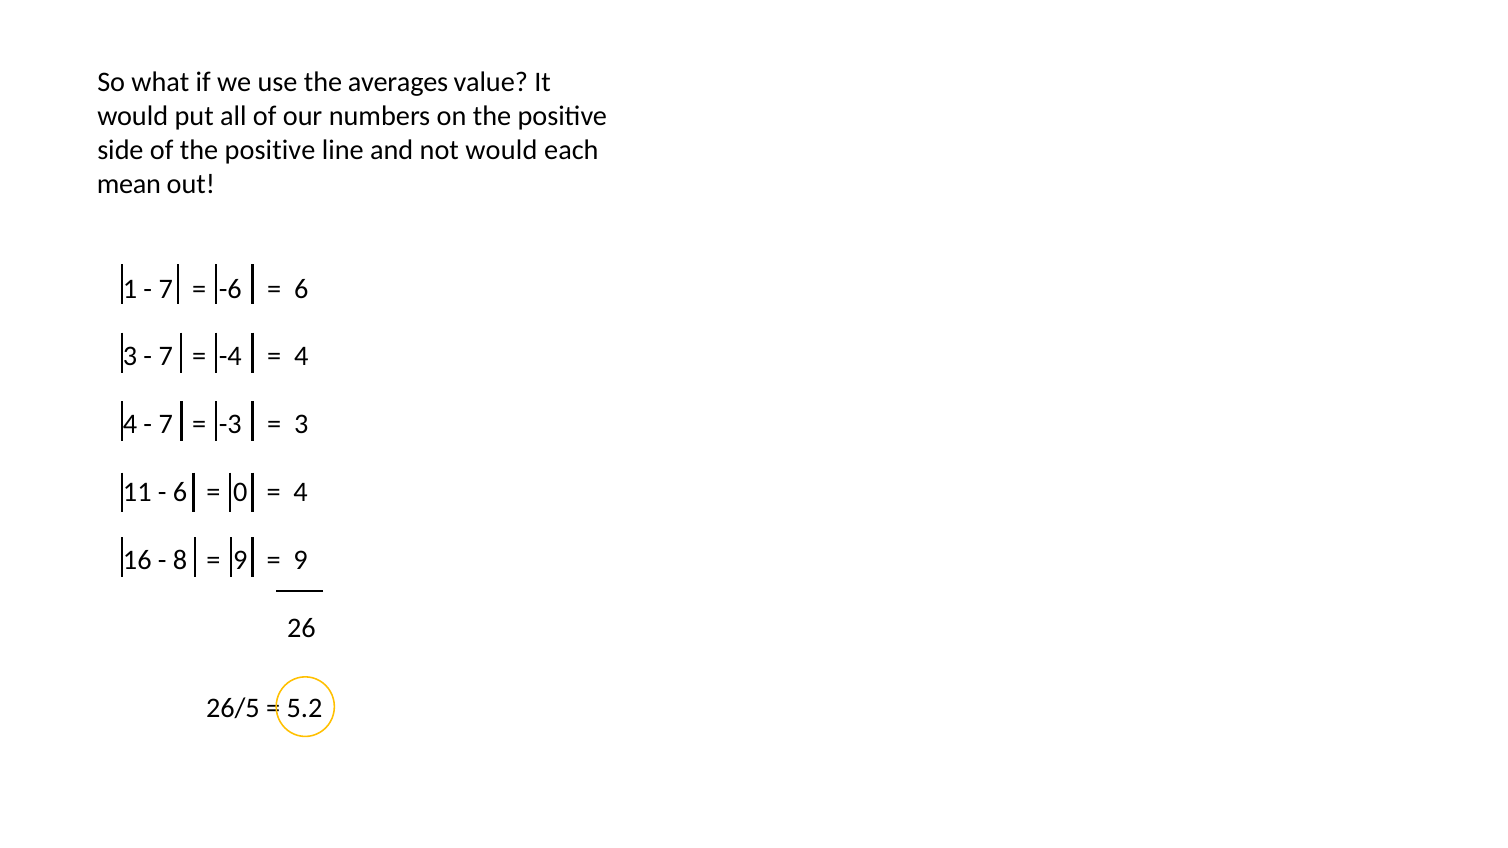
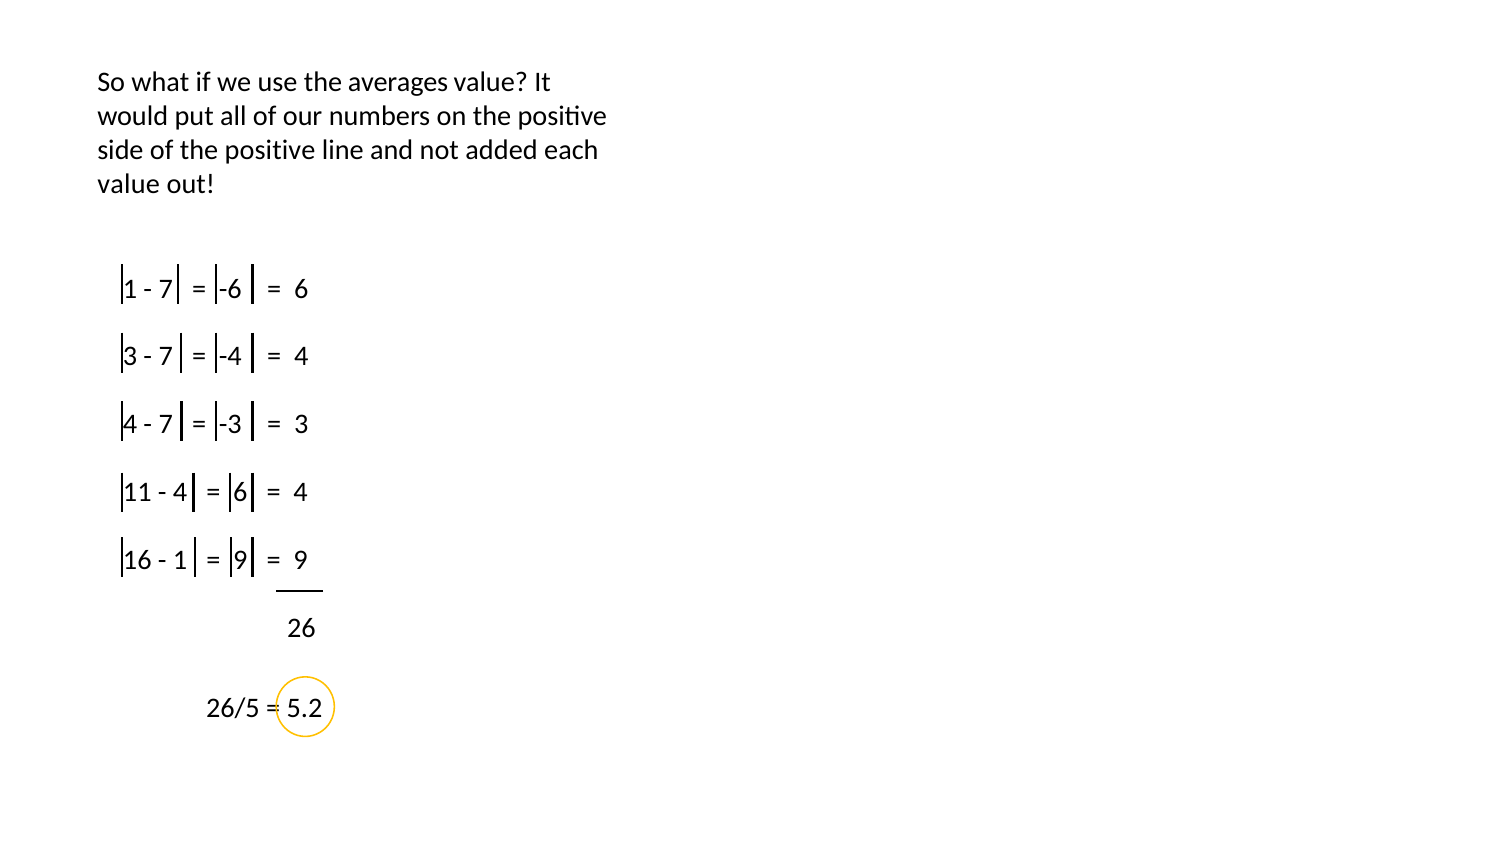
not would: would -> added
mean at (129, 184): mean -> value
6 at (180, 492): 6 -> 4
0 at (240, 492): 0 -> 6
8 at (180, 560): 8 -> 1
